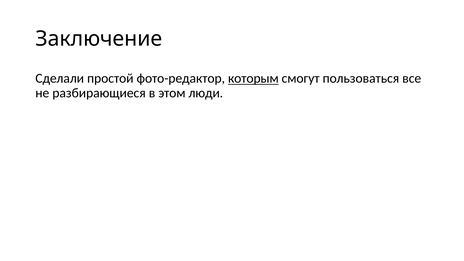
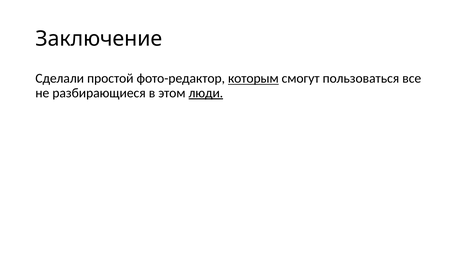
люди underline: none -> present
